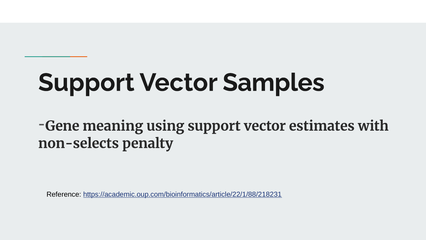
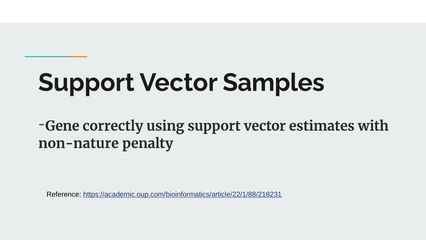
meaning: meaning -> correctly
non-selects: non-selects -> non-nature
